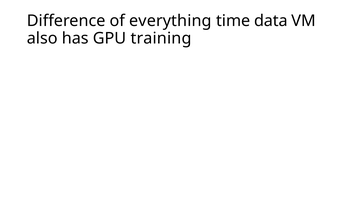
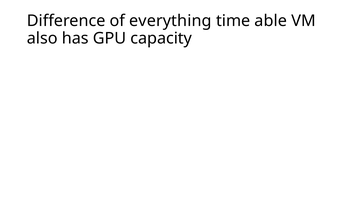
data: data -> able
training: training -> capacity
